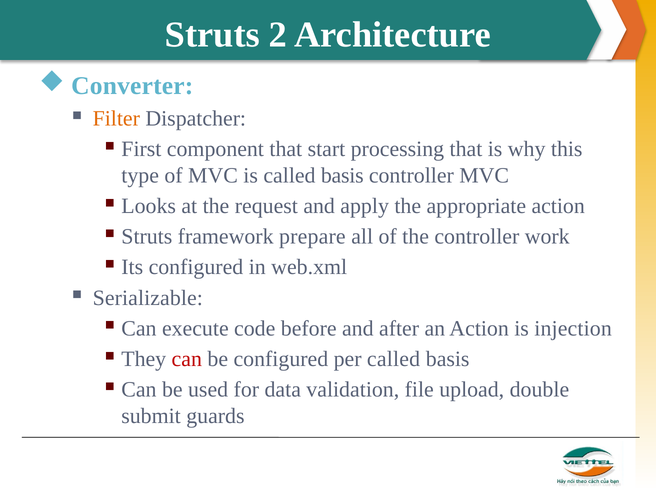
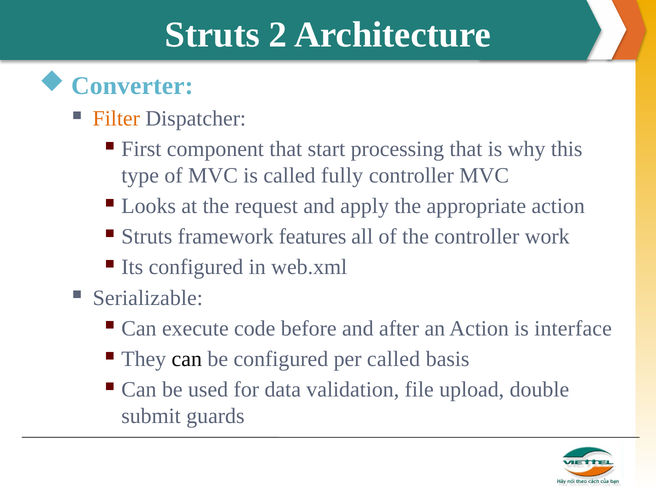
is called basis: basis -> fully
prepare: prepare -> features
injection: injection -> interface
can at (187, 359) colour: red -> black
